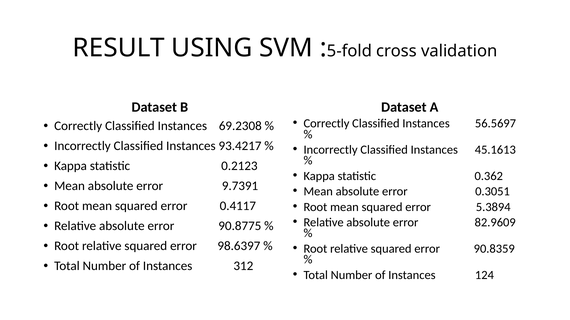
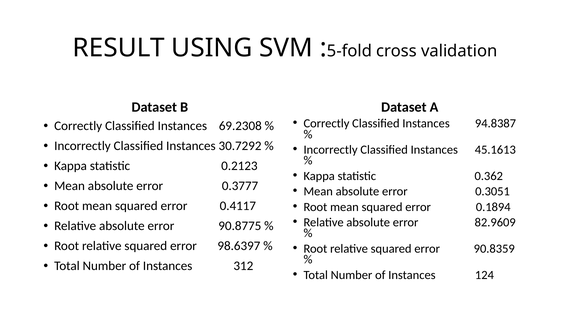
56.5697: 56.5697 -> 94.8387
93.4217: 93.4217 -> 30.7292
9.7391: 9.7391 -> 0.3777
5.3894: 5.3894 -> 0.1894
